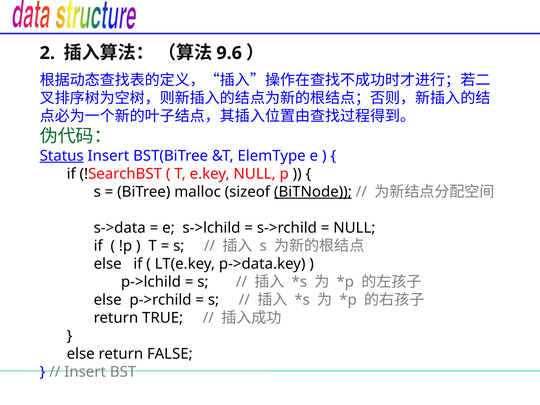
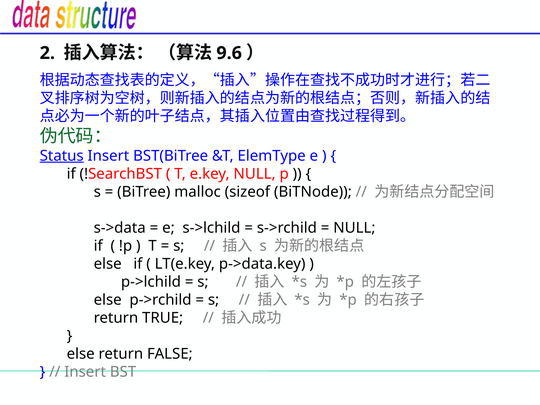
BiTNode underline: present -> none
